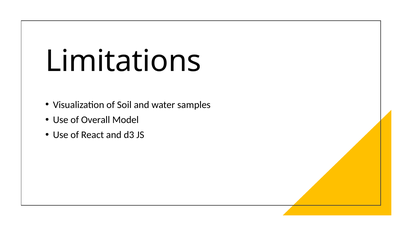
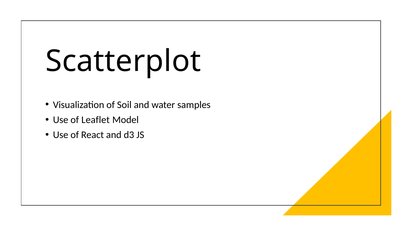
Limitations: Limitations -> Scatterplot
Overall: Overall -> Leaflet
